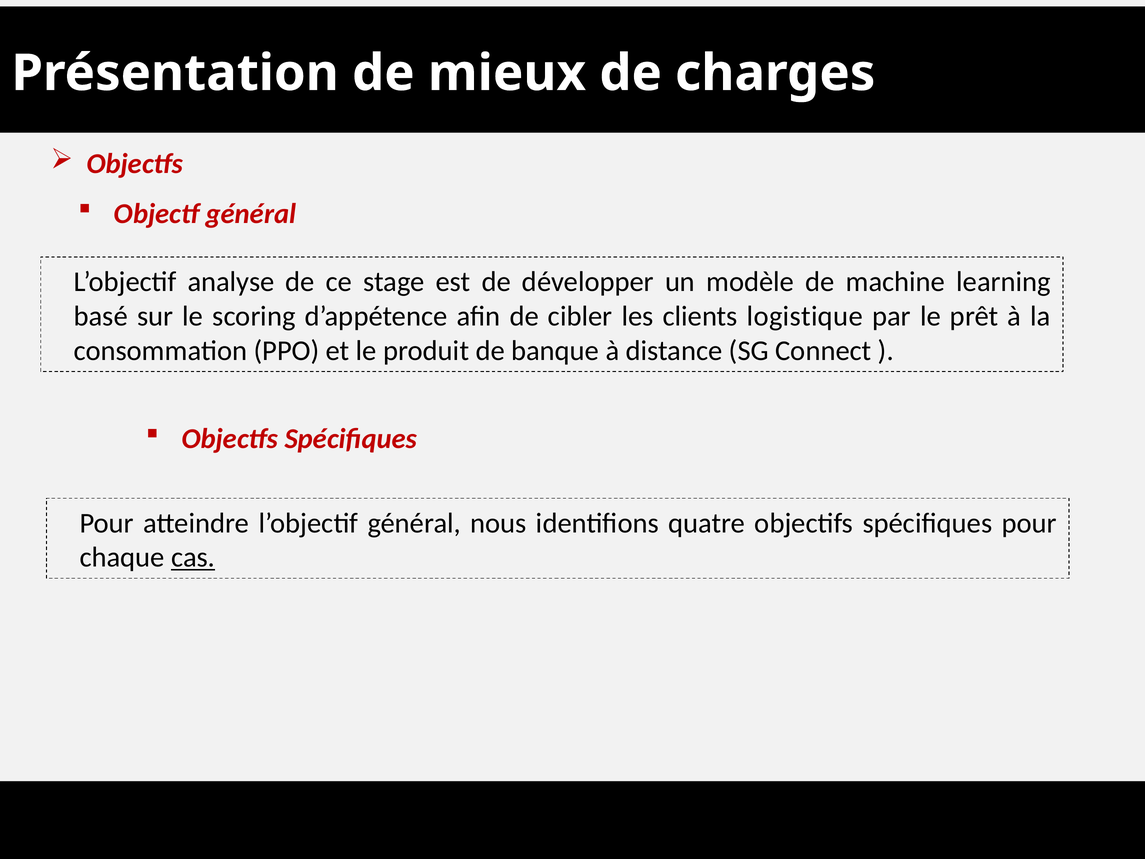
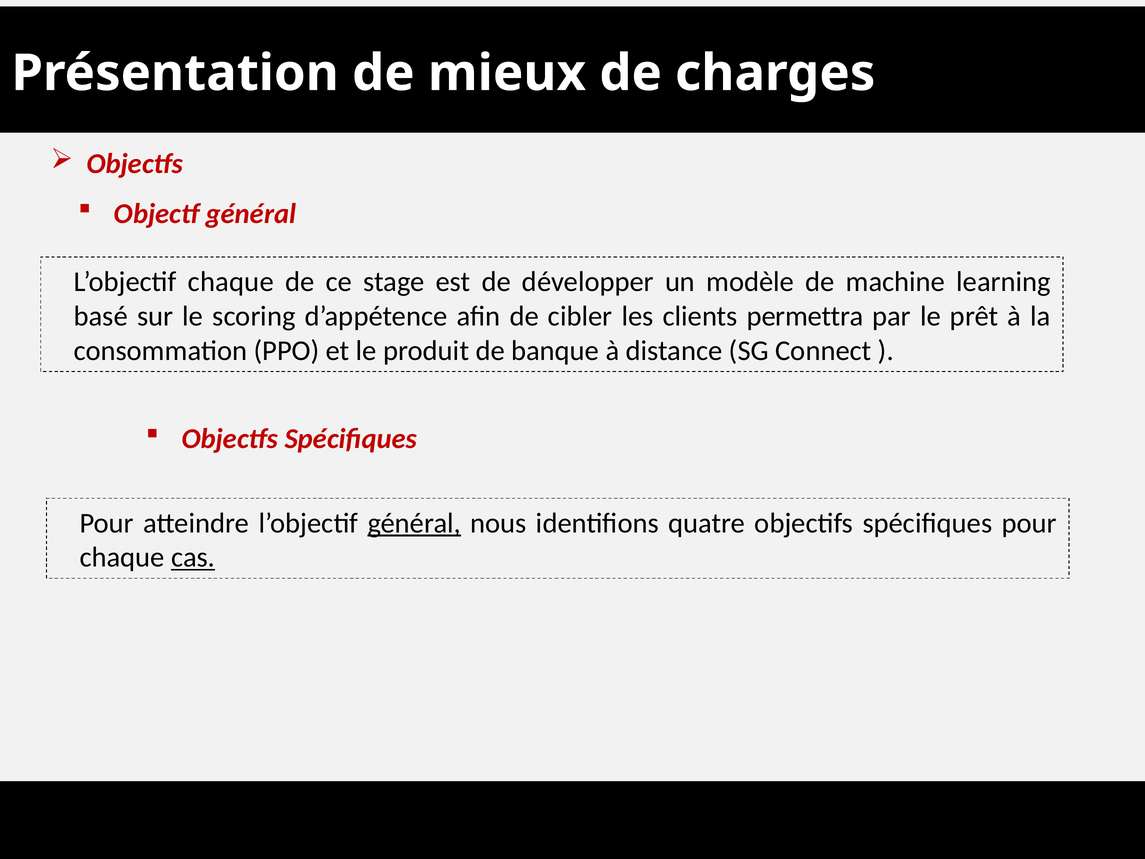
L’objectif analyse: analyse -> chaque
logistique: logistique -> permettra
général at (414, 523) underline: none -> present
